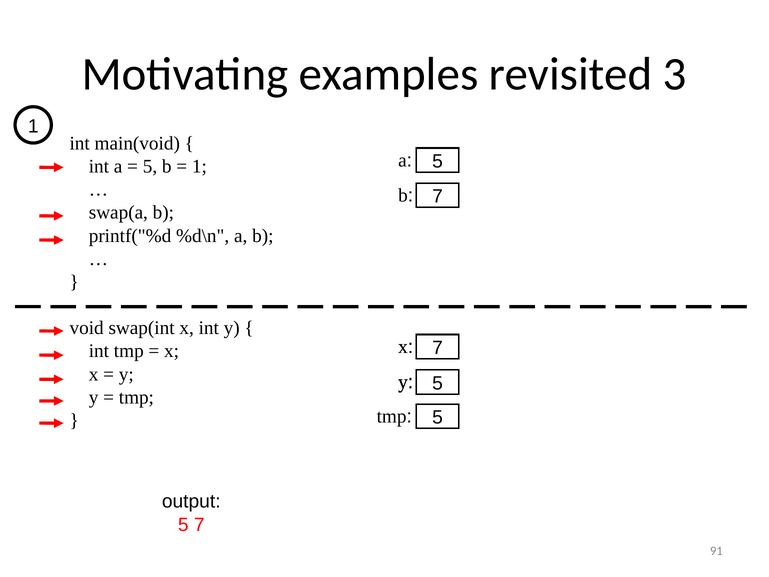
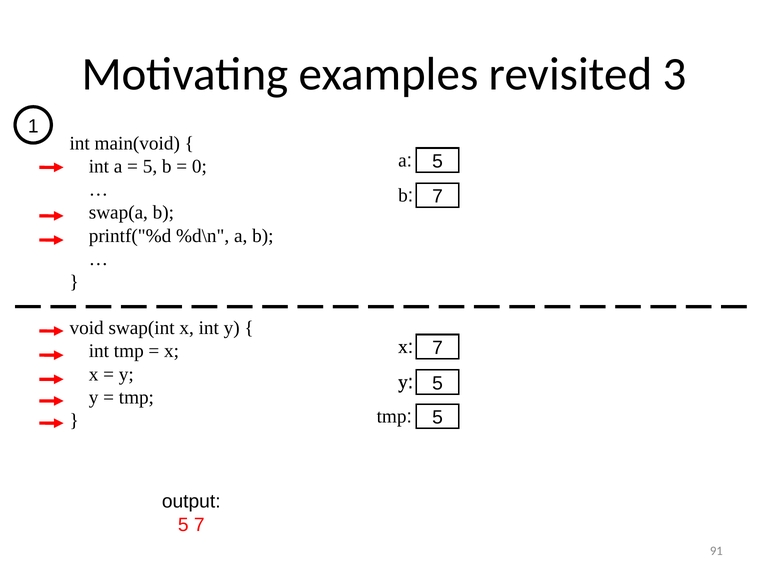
1 at (199, 166): 1 -> 0
